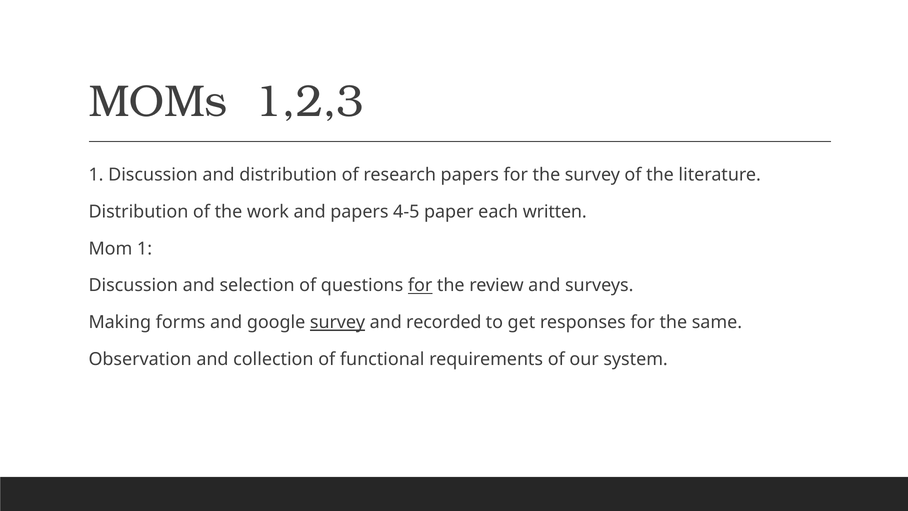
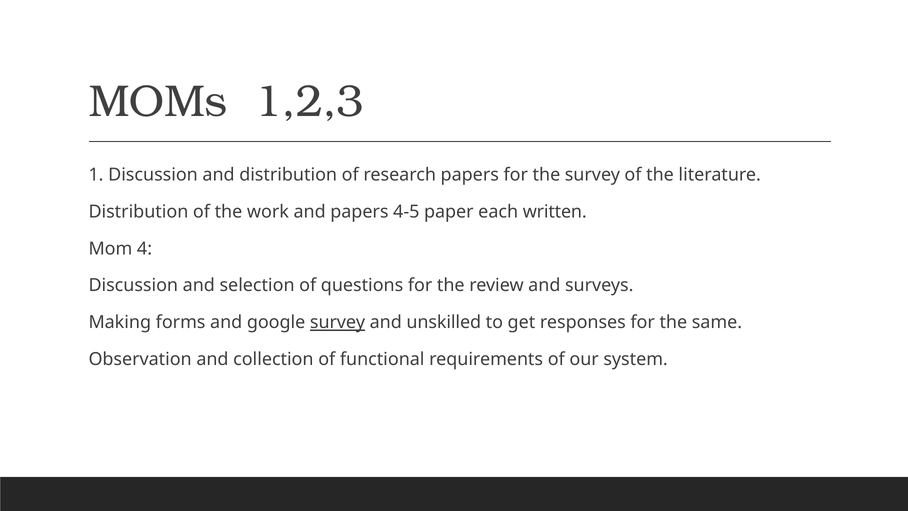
Mom 1: 1 -> 4
for at (420, 285) underline: present -> none
recorded: recorded -> unskilled
